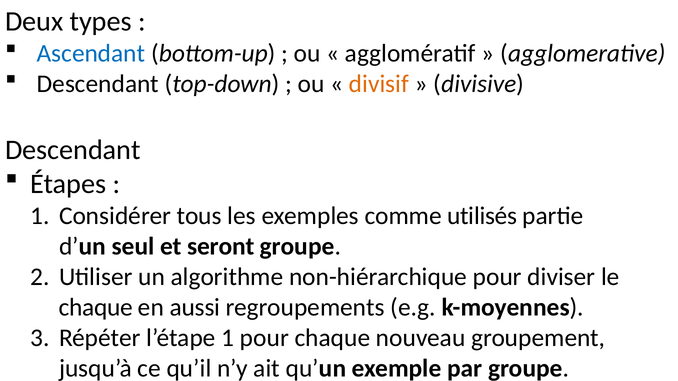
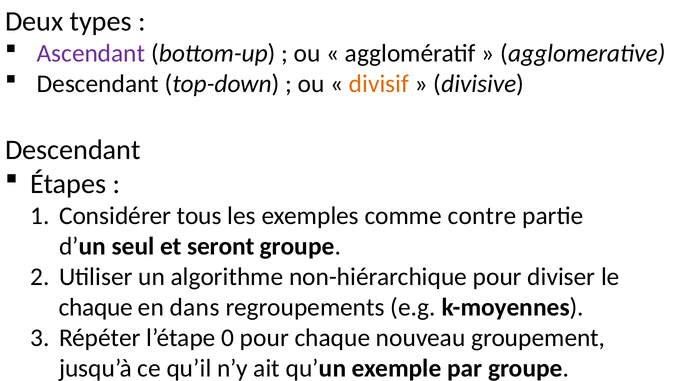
Ascendant colour: blue -> purple
utilisés: utilisés -> contre
aussi: aussi -> dans
l’étape 1: 1 -> 0
